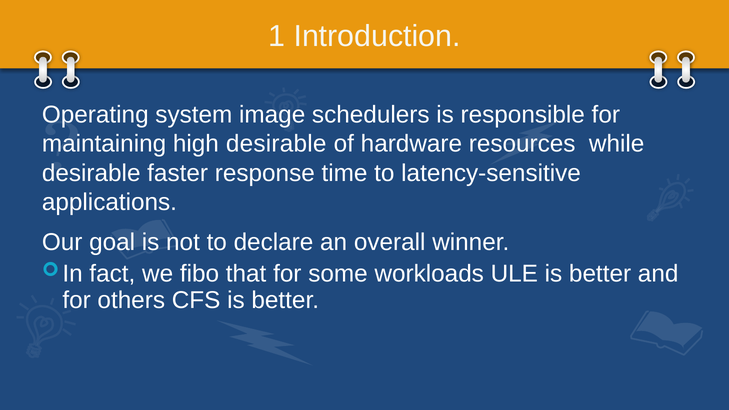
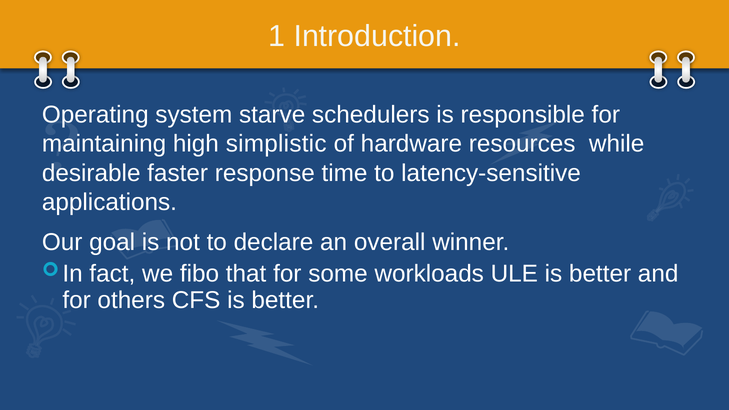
image: image -> starve
high desirable: desirable -> simplistic
